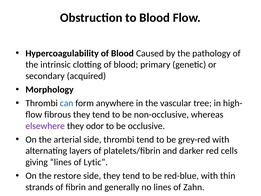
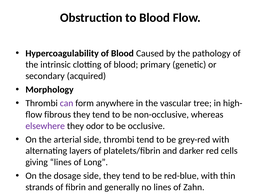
can colour: blue -> purple
Lytic: Lytic -> Long
restore: restore -> dosage
